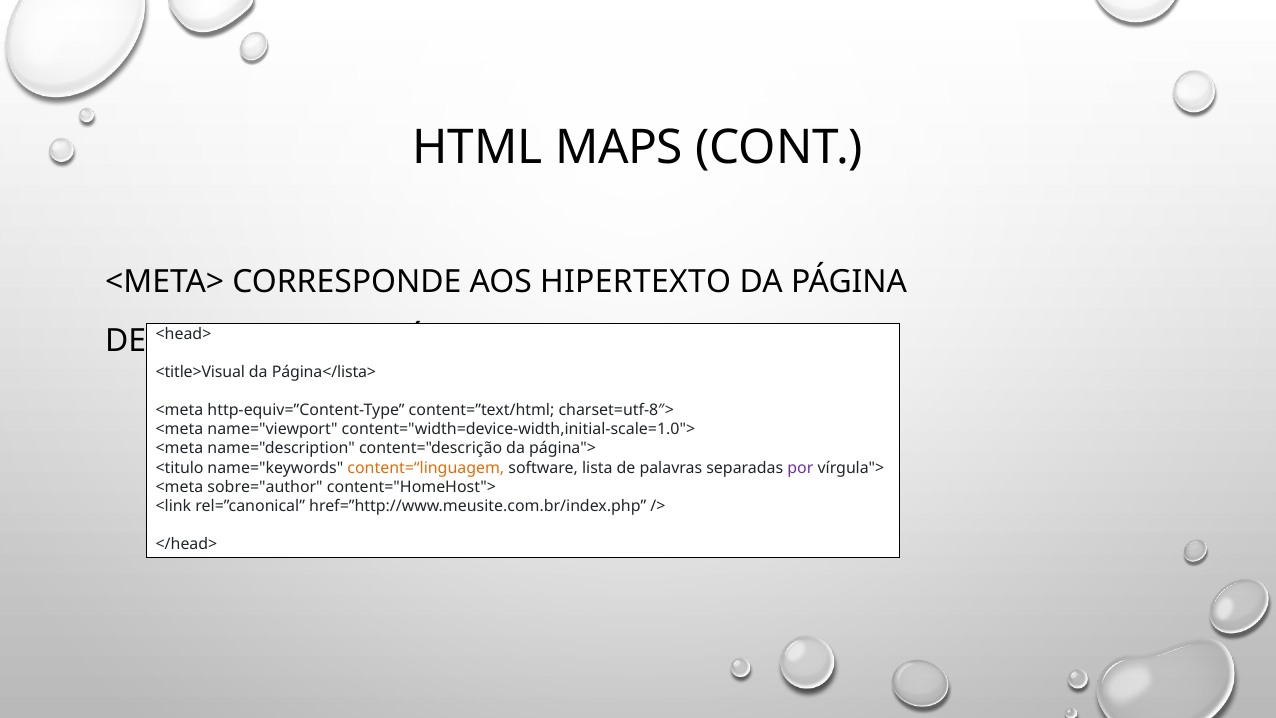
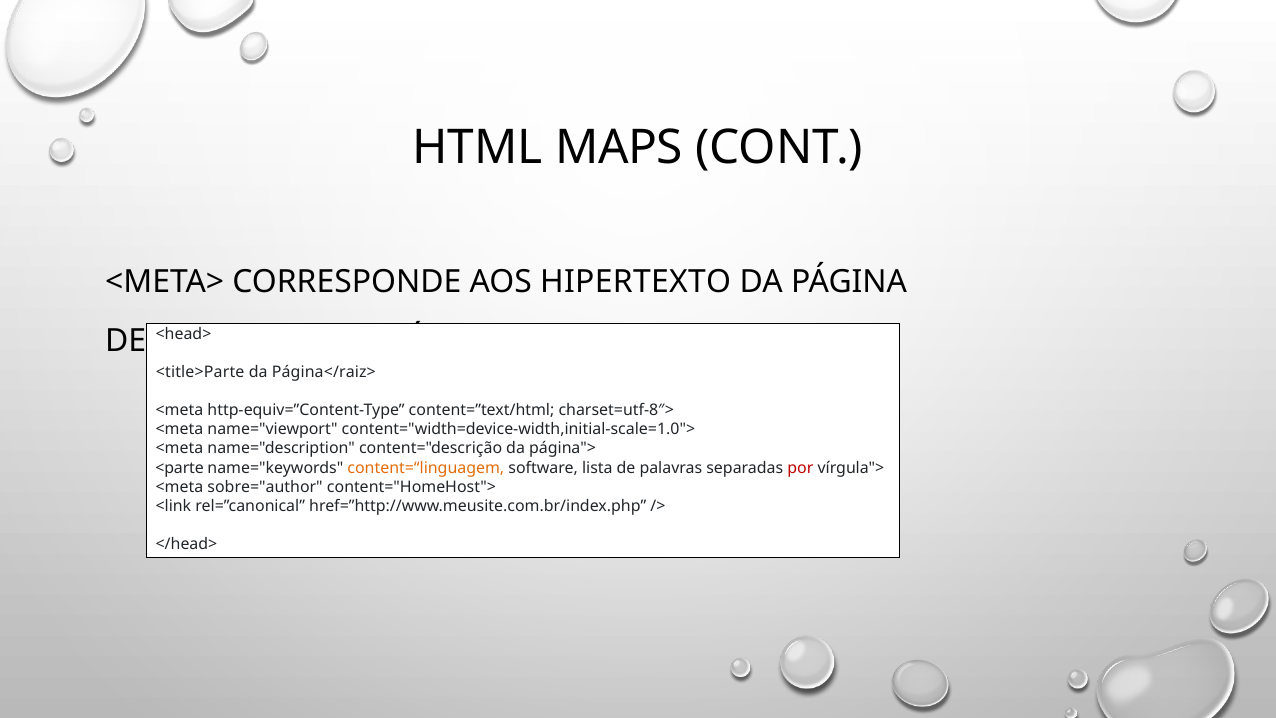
<title>Visual: <title>Visual -> <title>Parte
Página</lista>: Página</lista> -> Página</raiz>
<titulo: <titulo -> <parte
por colour: purple -> red
